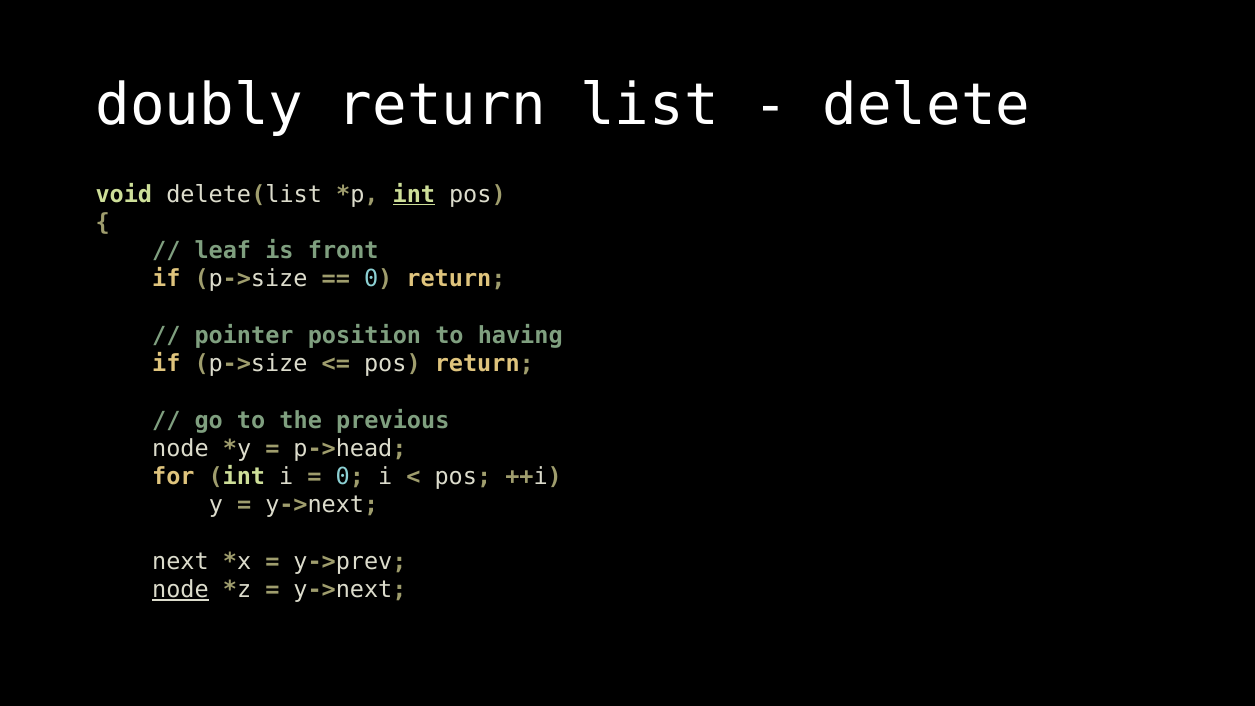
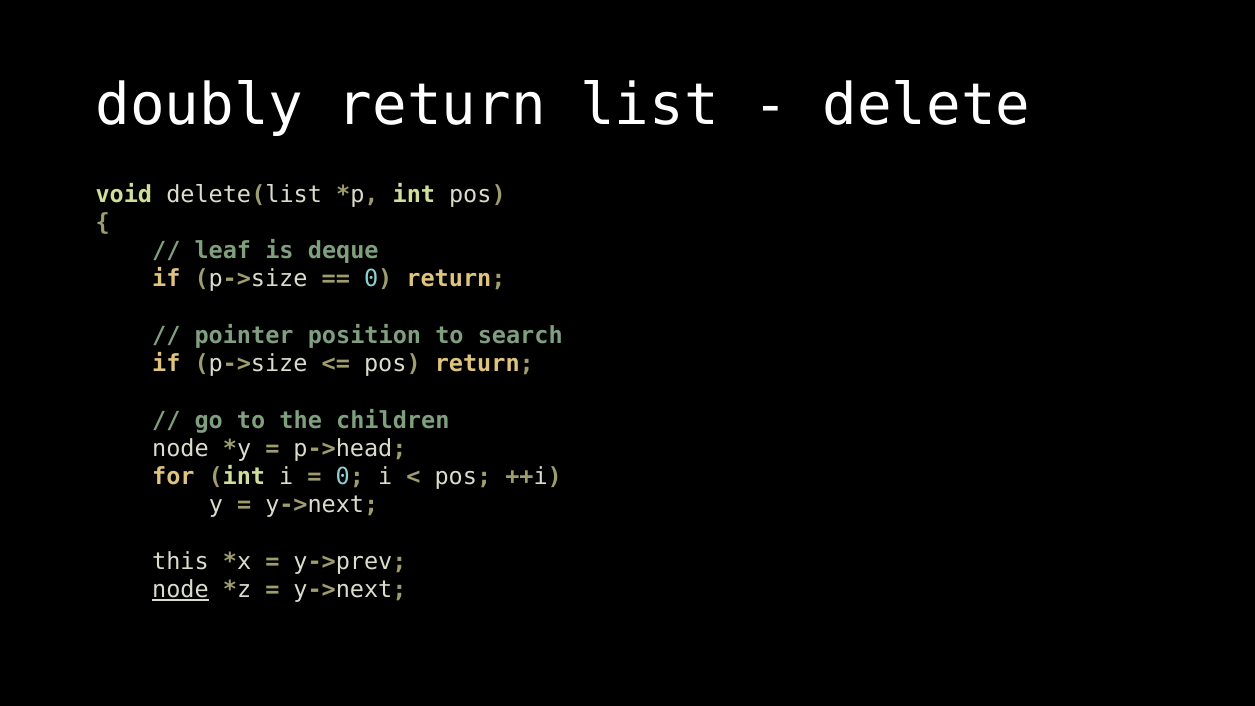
int at (414, 194) underline: present -> none
front: front -> deque
having: having -> search
previous: previous -> children
next: next -> this
